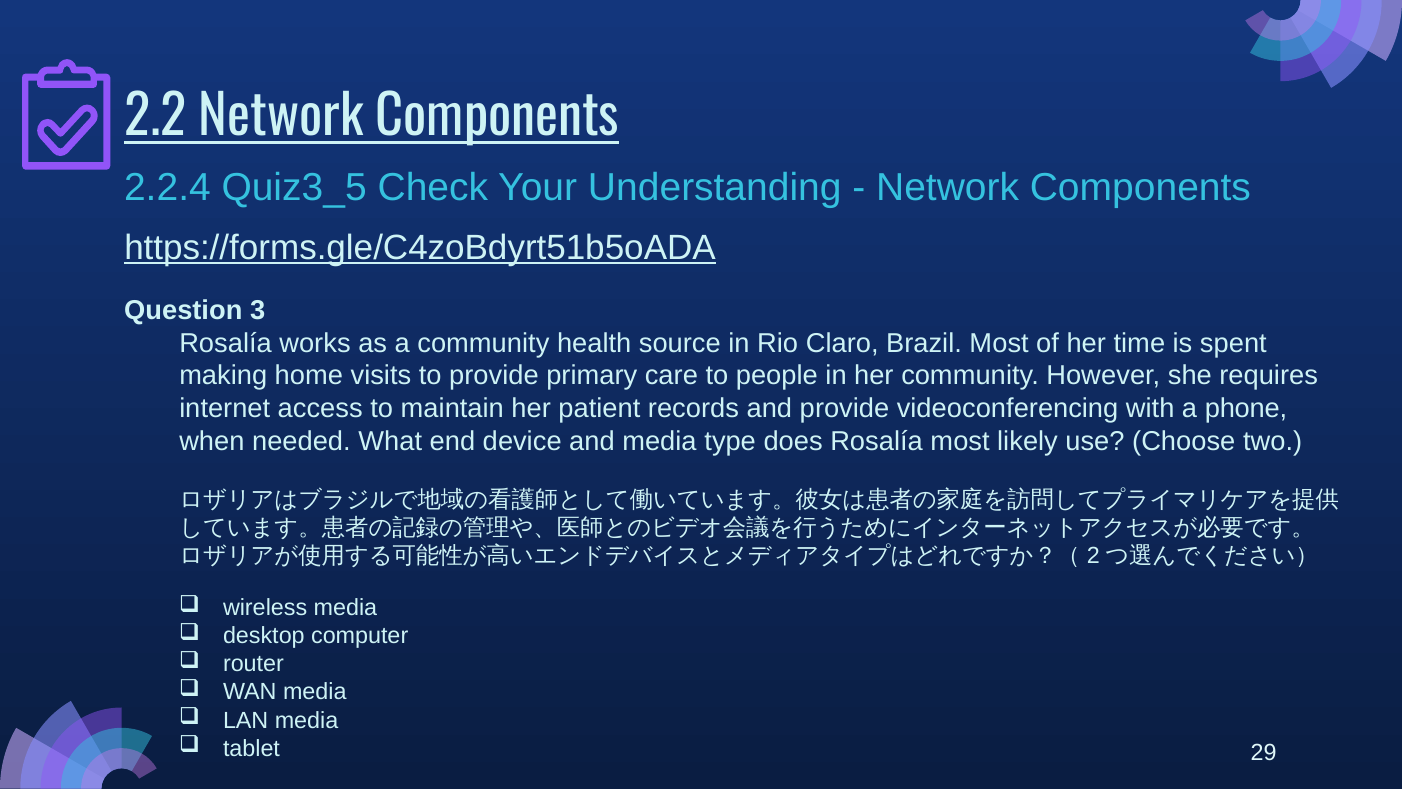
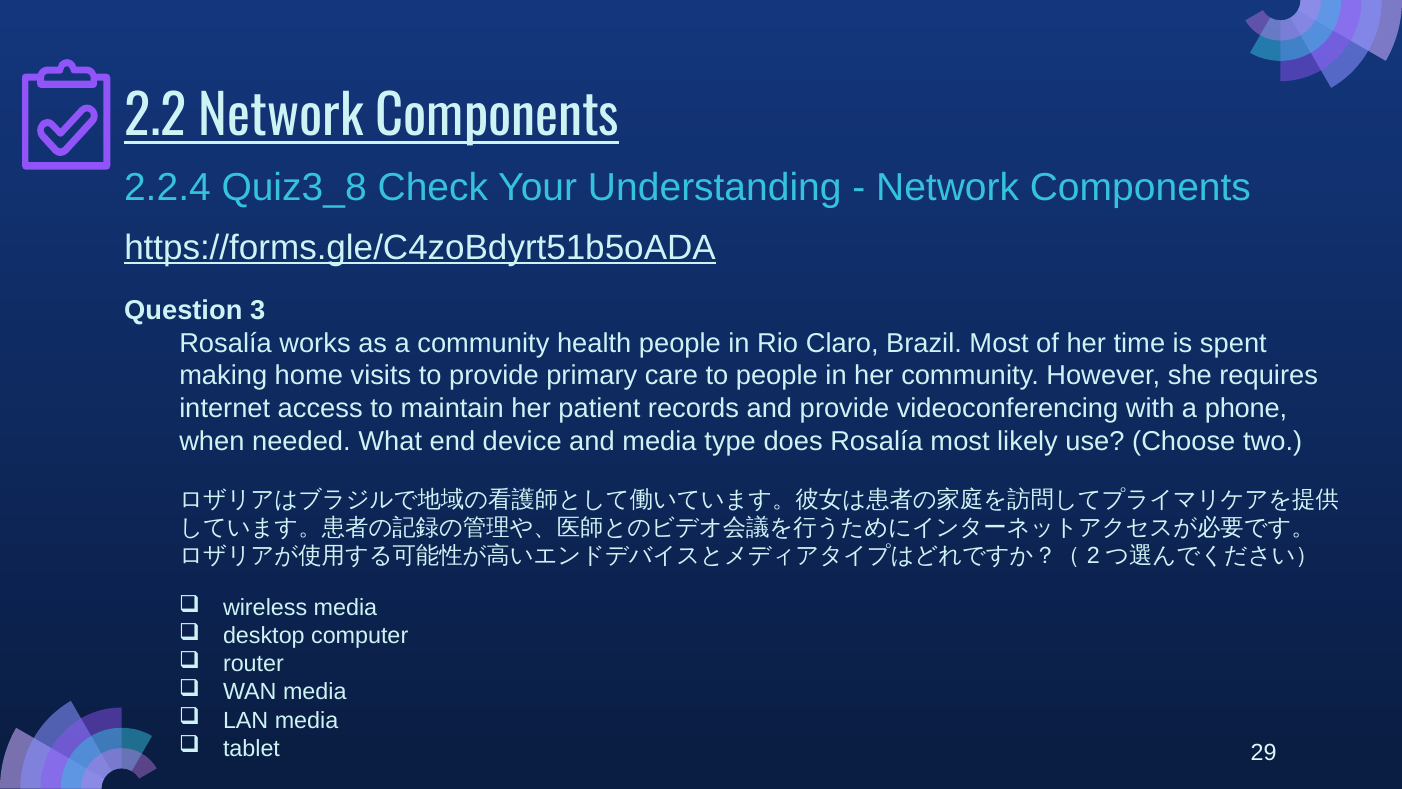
Quiz3_5: Quiz3_5 -> Quiz3_8
health source: source -> people
